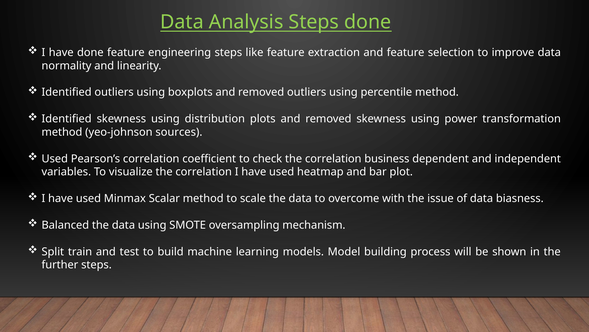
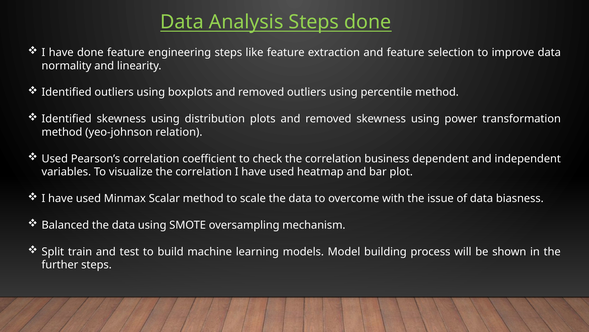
sources: sources -> relation
